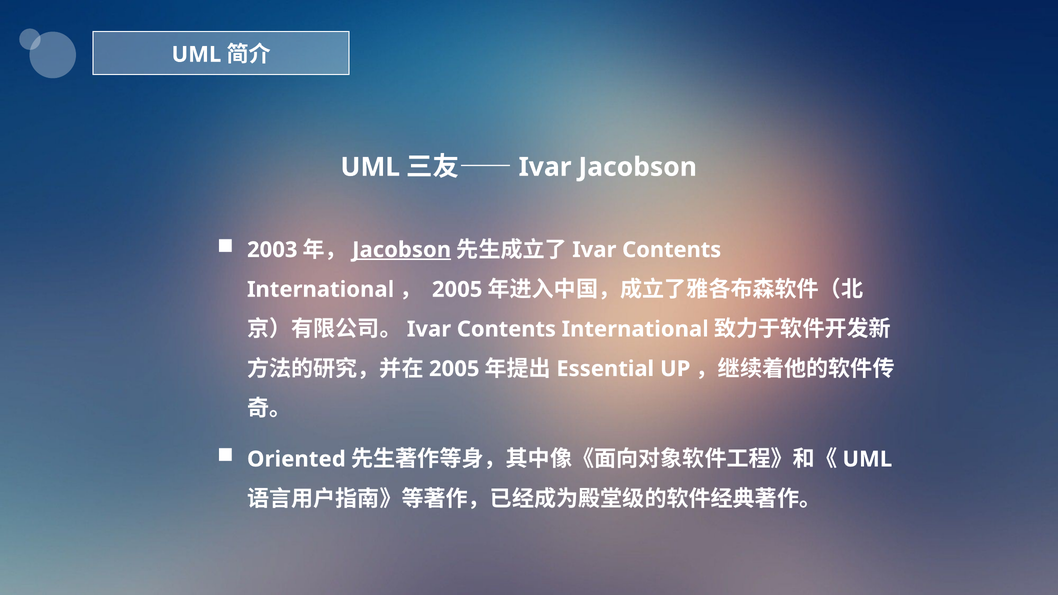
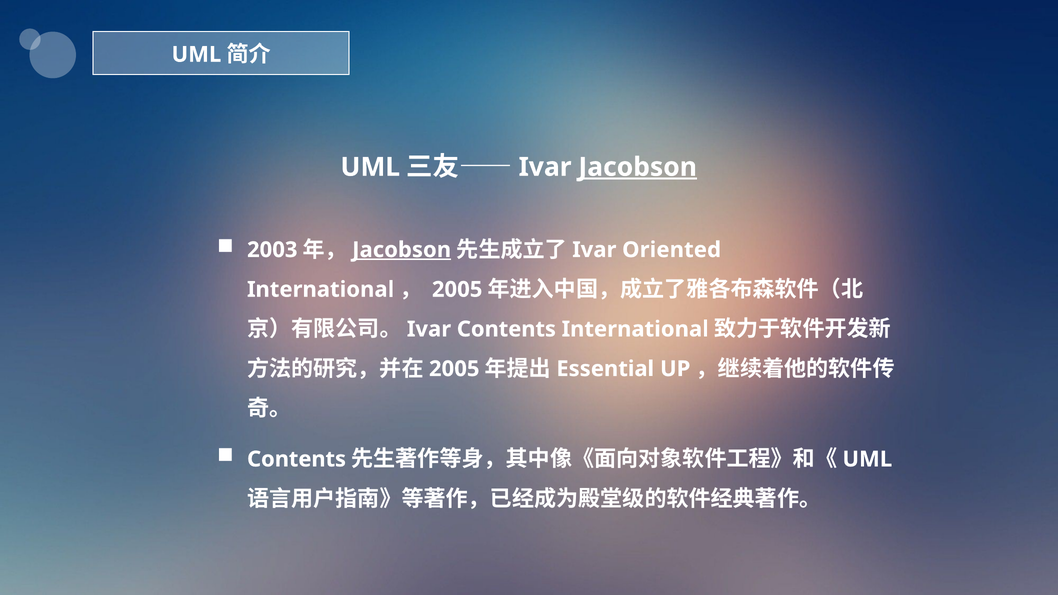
Jacobson at (638, 167) underline: none -> present
Contents at (672, 250): Contents -> Oriented
Oriented at (296, 459): Oriented -> Contents
